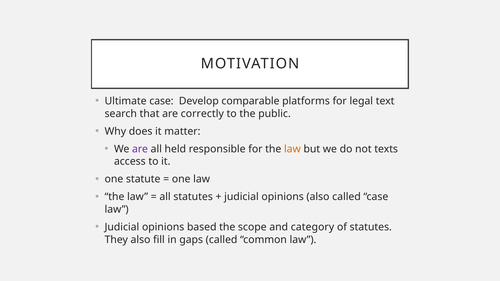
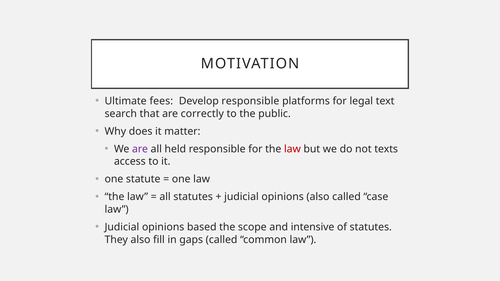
Ultimate case: case -> fees
Develop comparable: comparable -> responsible
law at (292, 149) colour: orange -> red
category: category -> intensive
